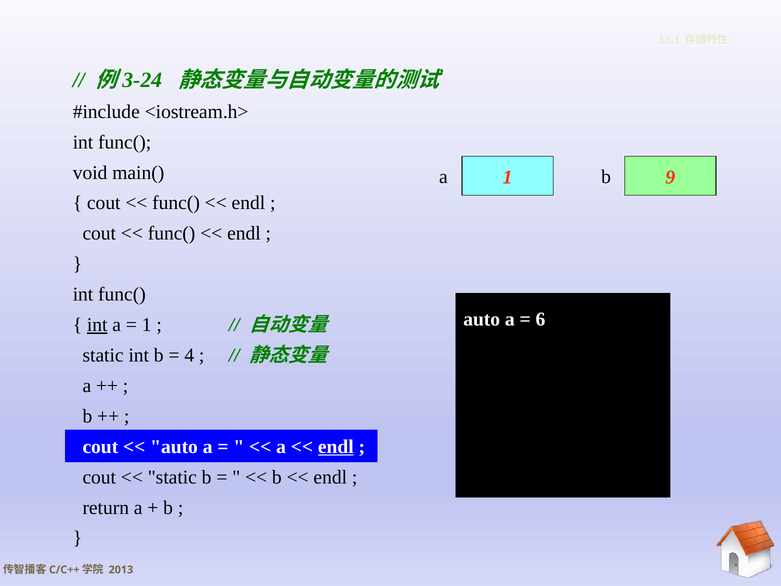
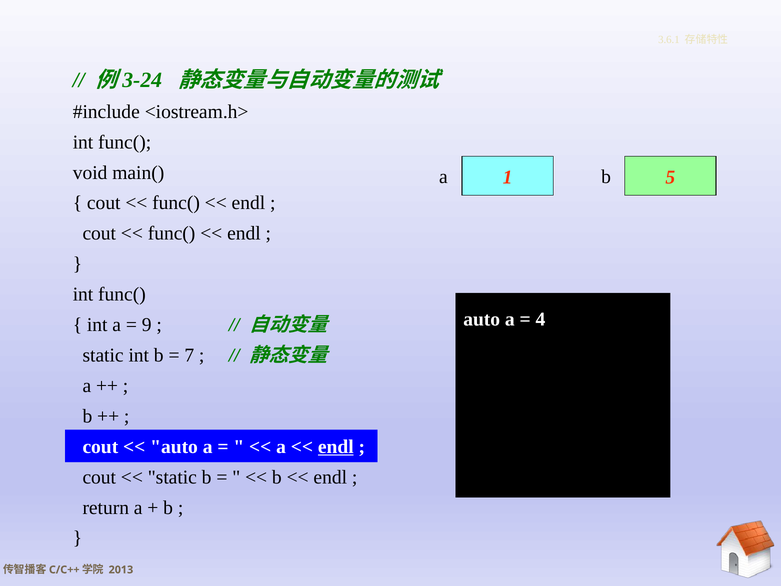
9: 9 -> 5
6 at (540, 319): 6 -> 4
int at (97, 325) underline: present -> none
1 at (147, 325): 1 -> 9
4 at (189, 355): 4 -> 7
